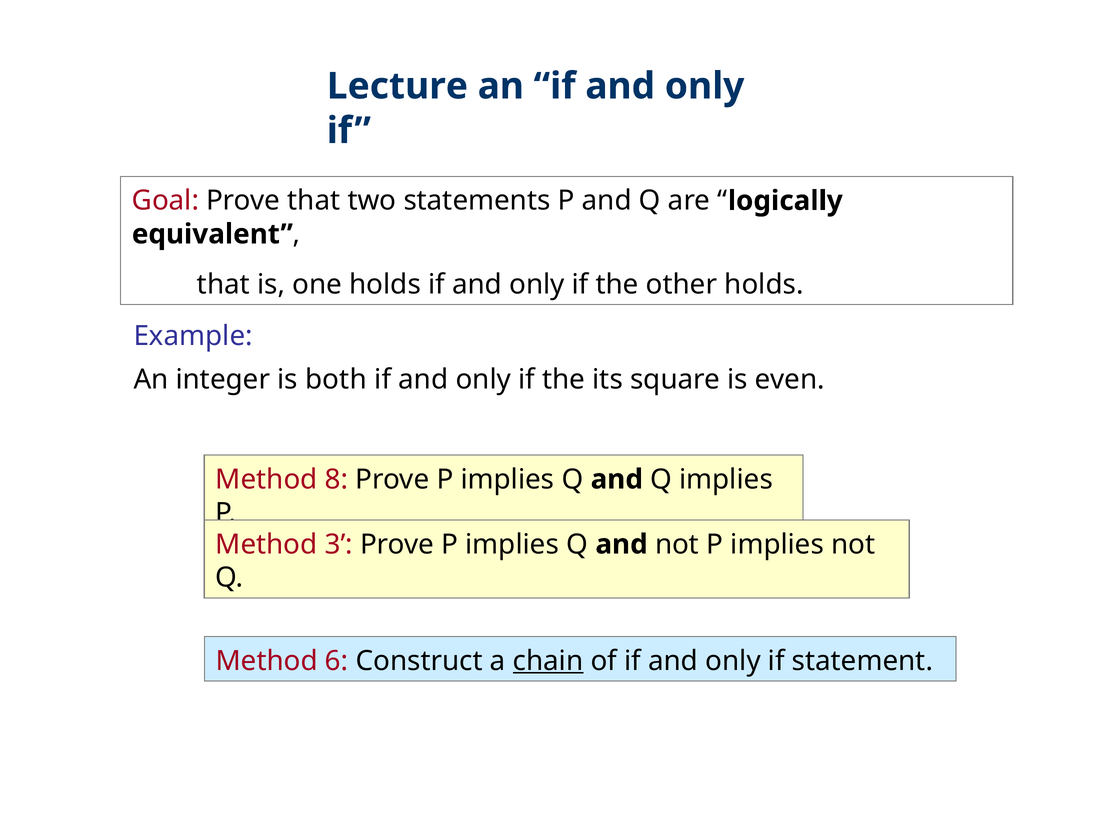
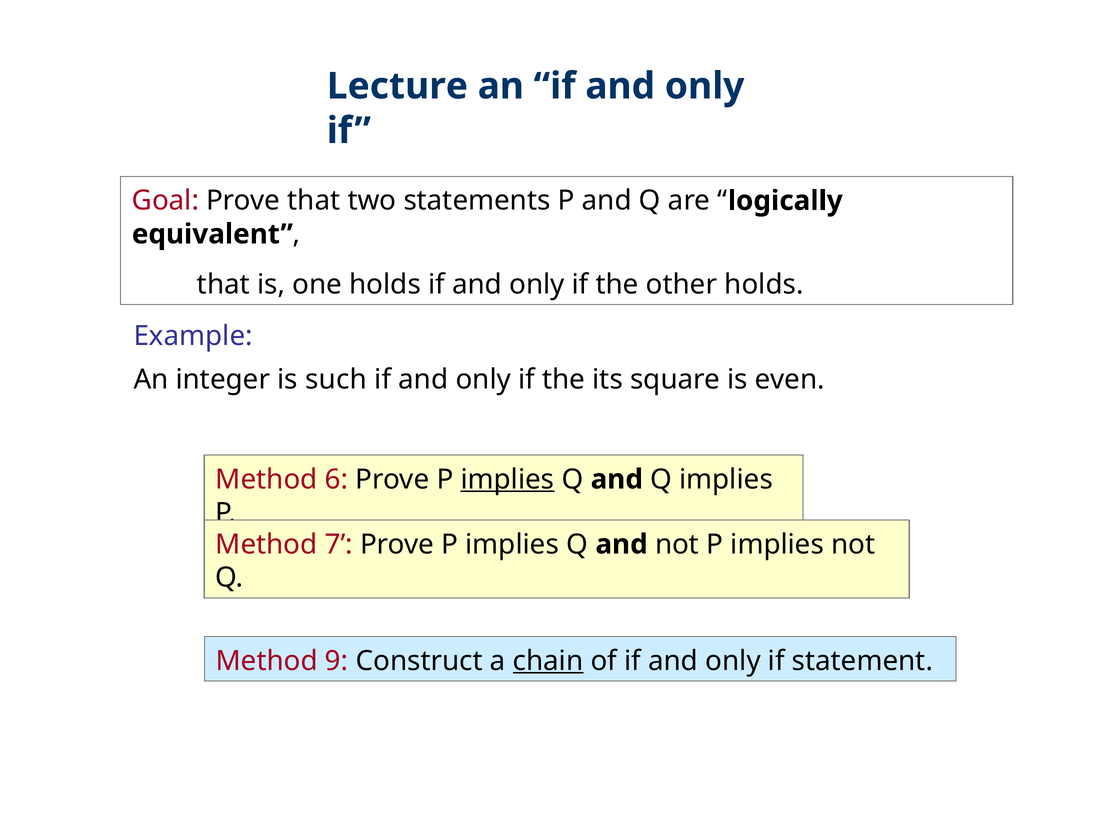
both: both -> such
8: 8 -> 6
implies at (507, 479) underline: none -> present
3: 3 -> 7
6: 6 -> 9
